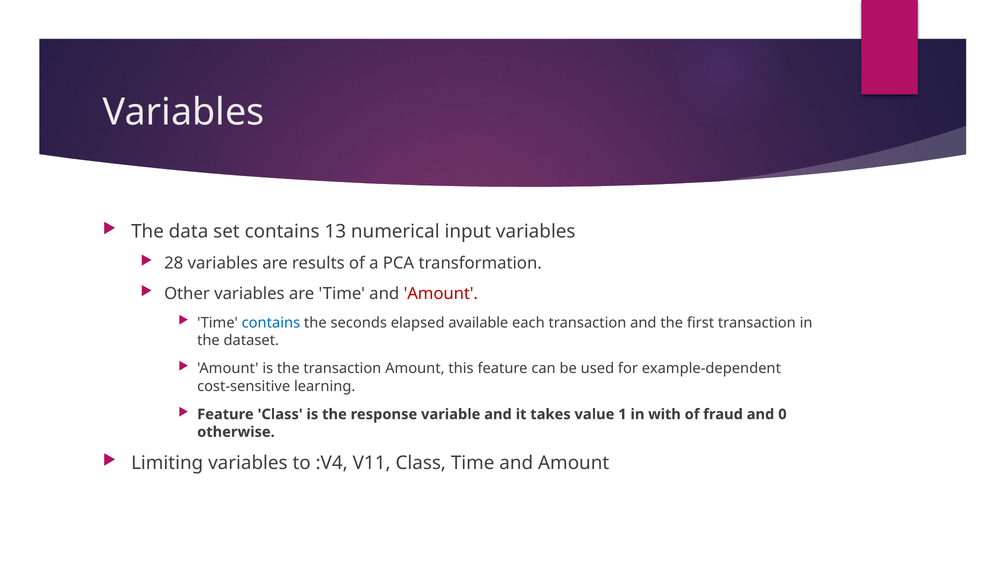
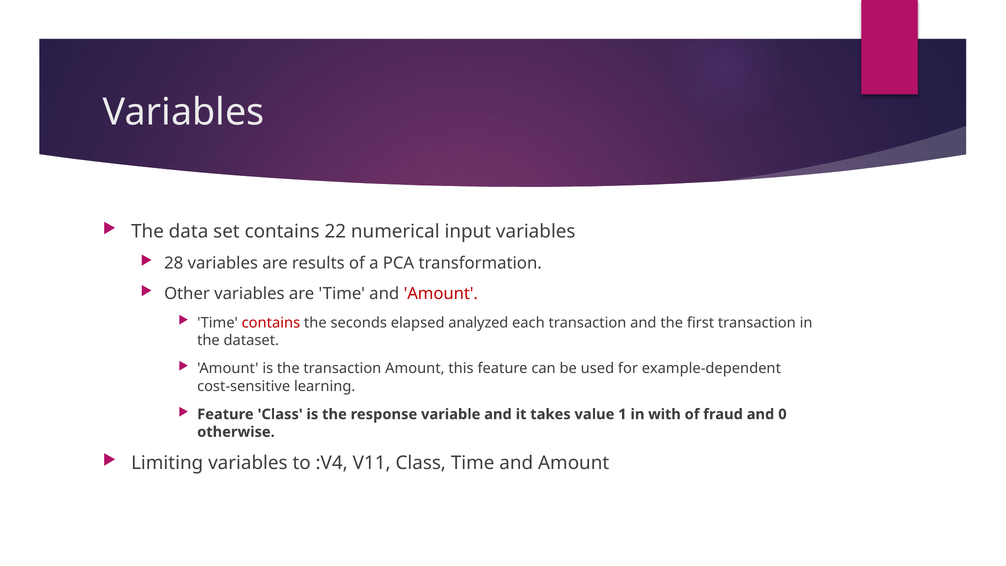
13: 13 -> 22
contains at (271, 323) colour: blue -> red
available: available -> analyzed
